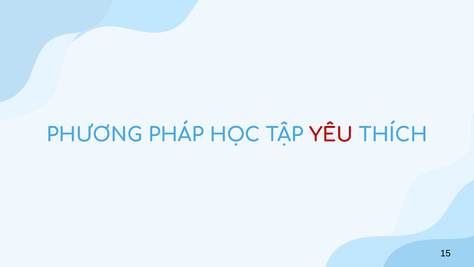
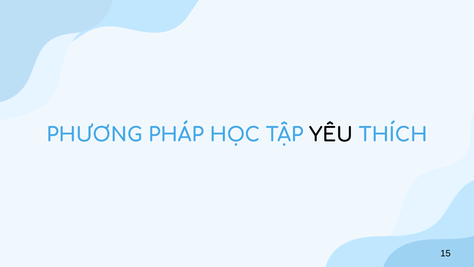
YÊU colour: red -> black
